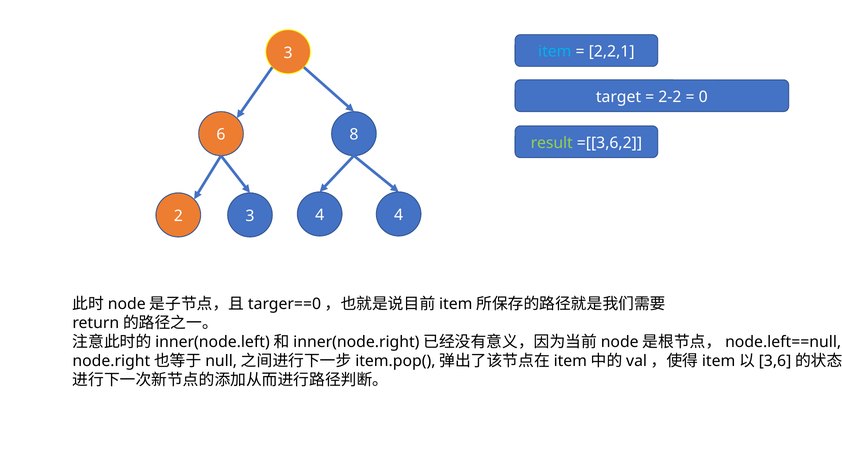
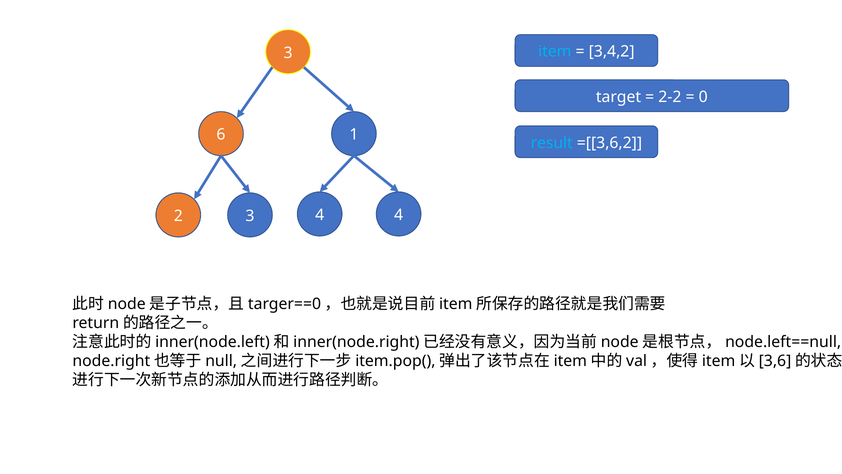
2,2,1: 2,2,1 -> 3,4,2
8: 8 -> 1
result colour: light green -> light blue
